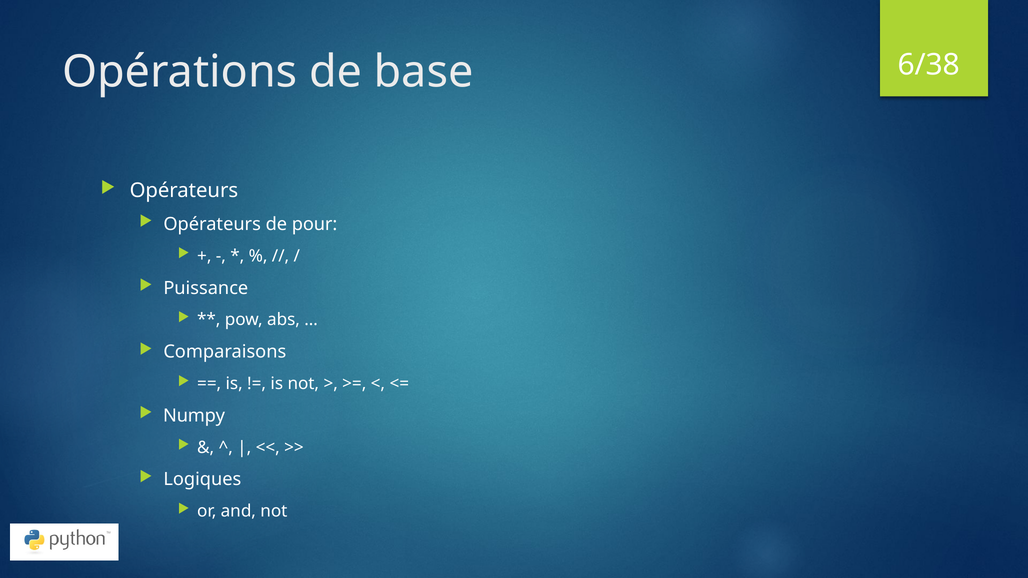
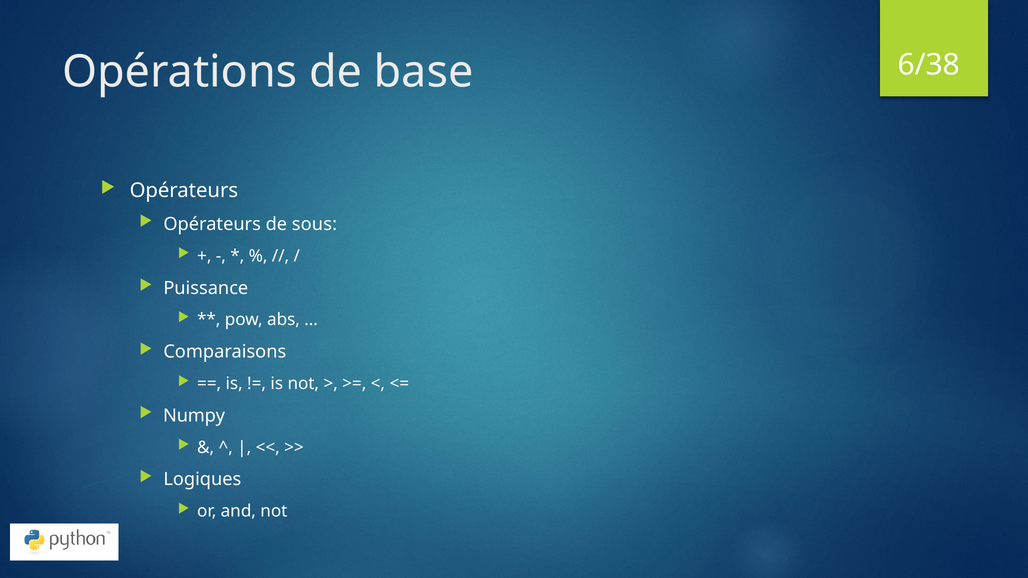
pour: pour -> sous
